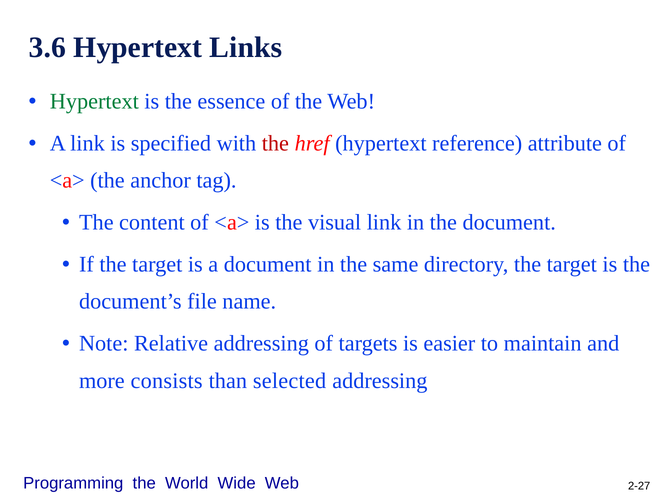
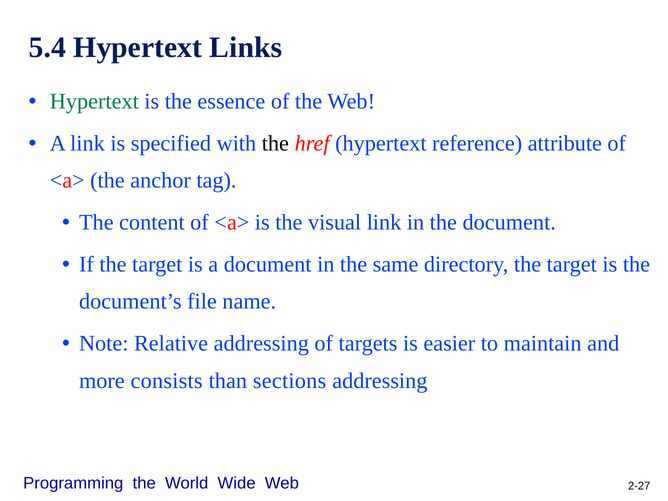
3.6: 3.6 -> 5.4
the at (275, 143) colour: red -> black
selected: selected -> sections
